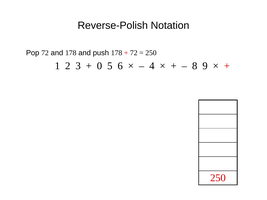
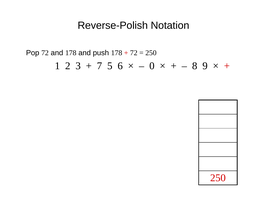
0: 0 -> 7
4: 4 -> 0
